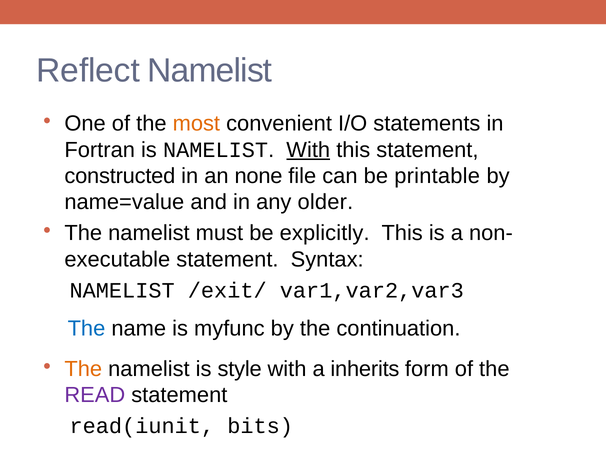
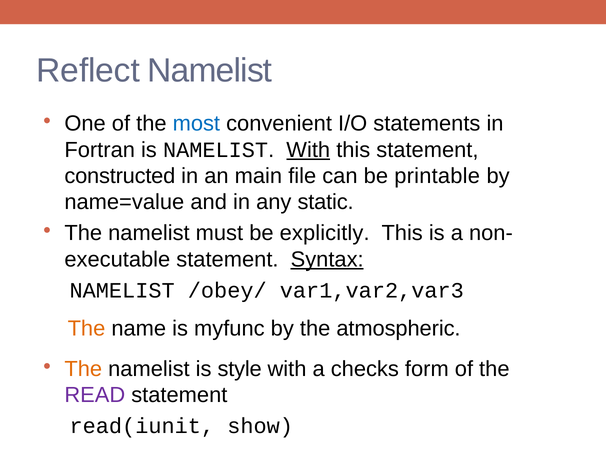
most colour: orange -> blue
none: none -> main
older: older -> static
Syntax underline: none -> present
/exit/: /exit/ -> /obey/
The at (86, 329) colour: blue -> orange
continuation: continuation -> atmospheric
inherits: inherits -> checks
bits: bits -> show
